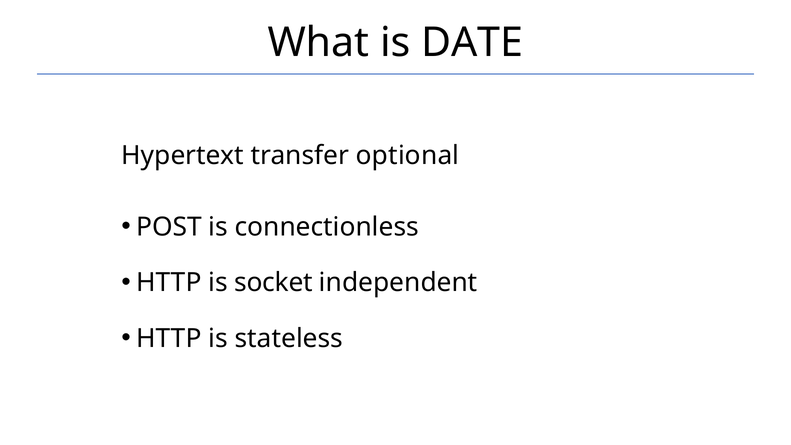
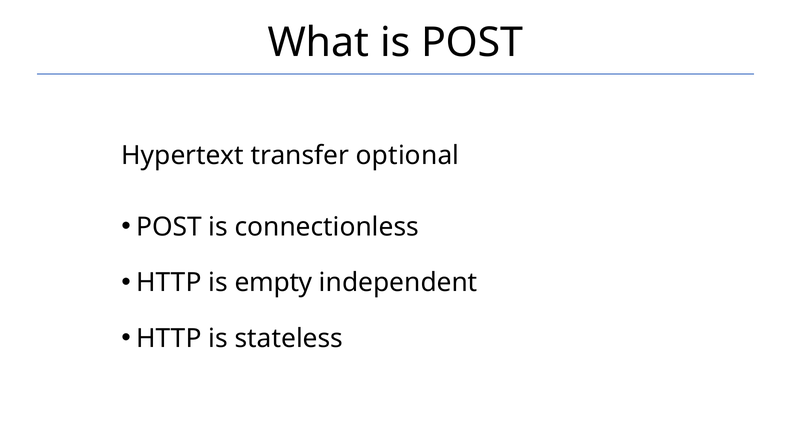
is DATE: DATE -> POST
socket: socket -> empty
